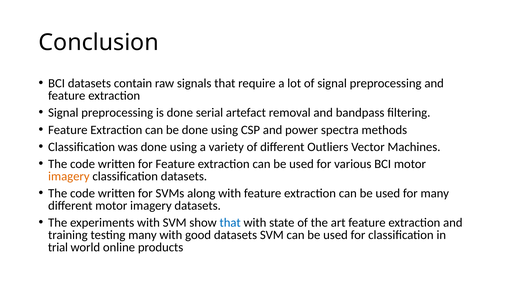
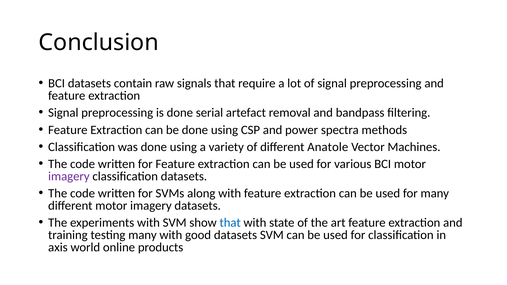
Outliers: Outliers -> Anatole
imagery at (69, 176) colour: orange -> purple
trial: trial -> axis
